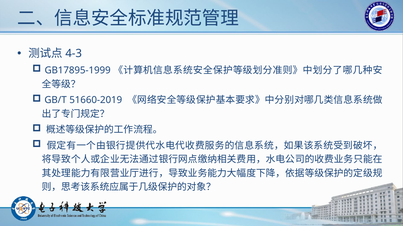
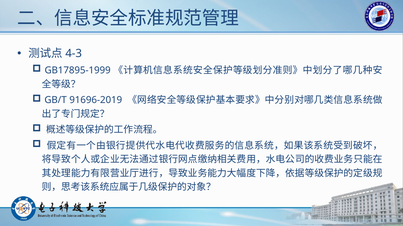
51660-2019: 51660-2019 -> 91696-2019
